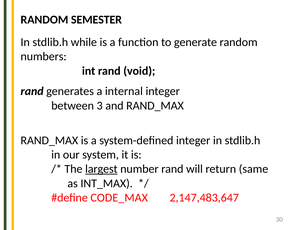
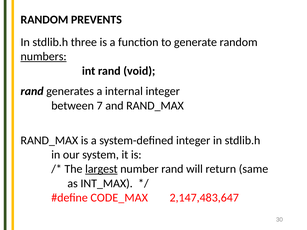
SEMESTER: SEMESTER -> PREVENTS
while: while -> three
numbers underline: none -> present
3: 3 -> 7
